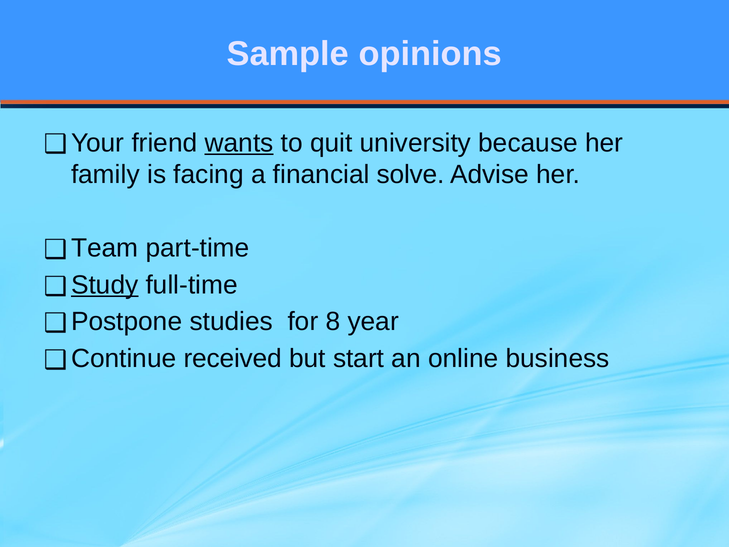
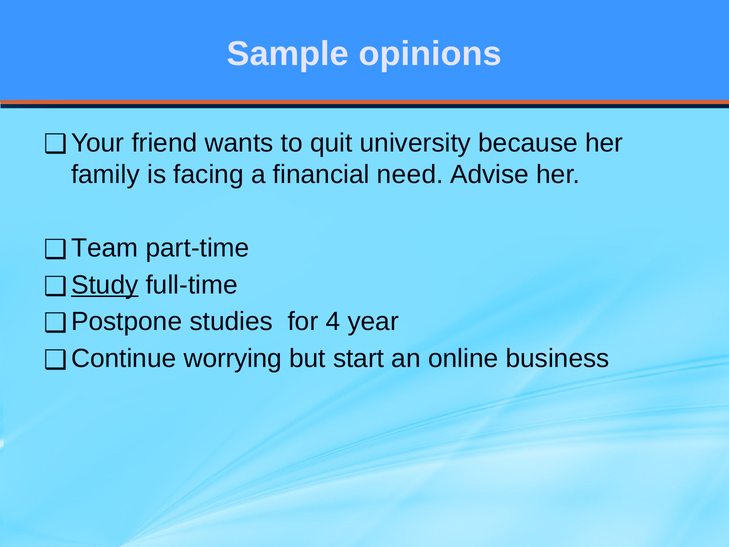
wants underline: present -> none
solve: solve -> need
8: 8 -> 4
received: received -> worrying
